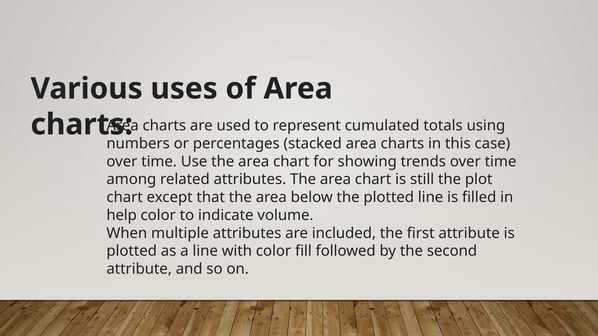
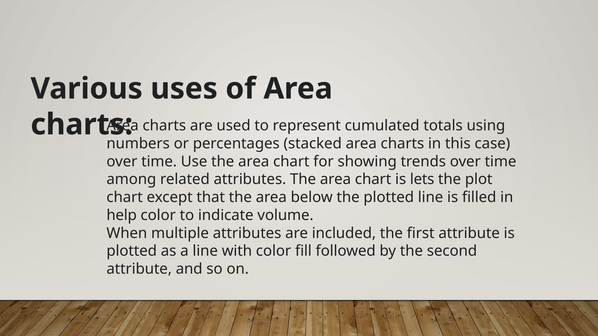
still: still -> lets
